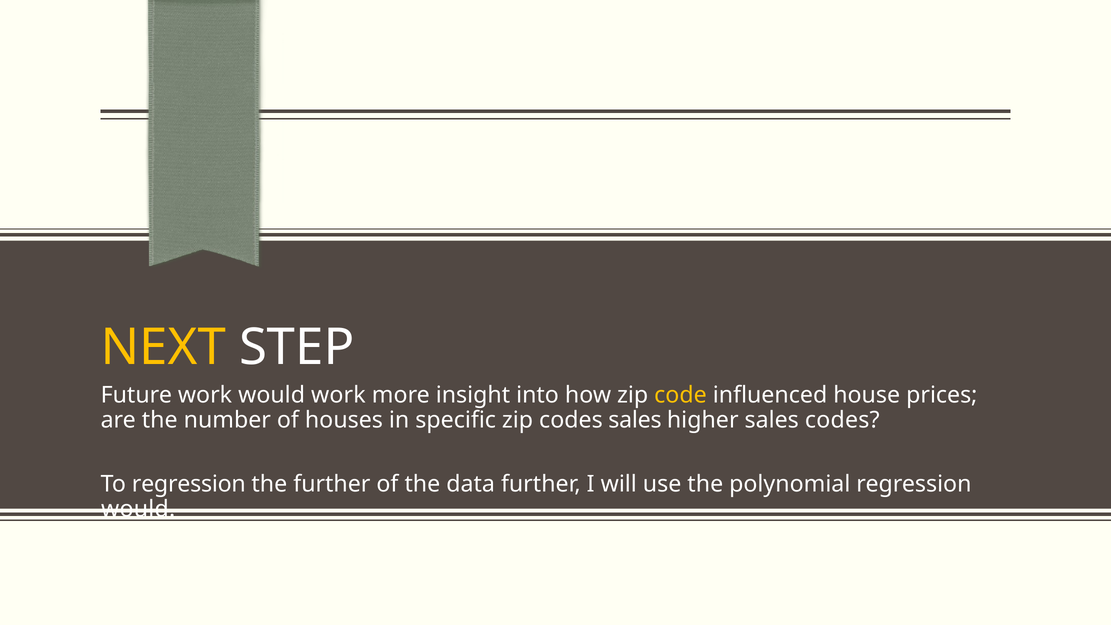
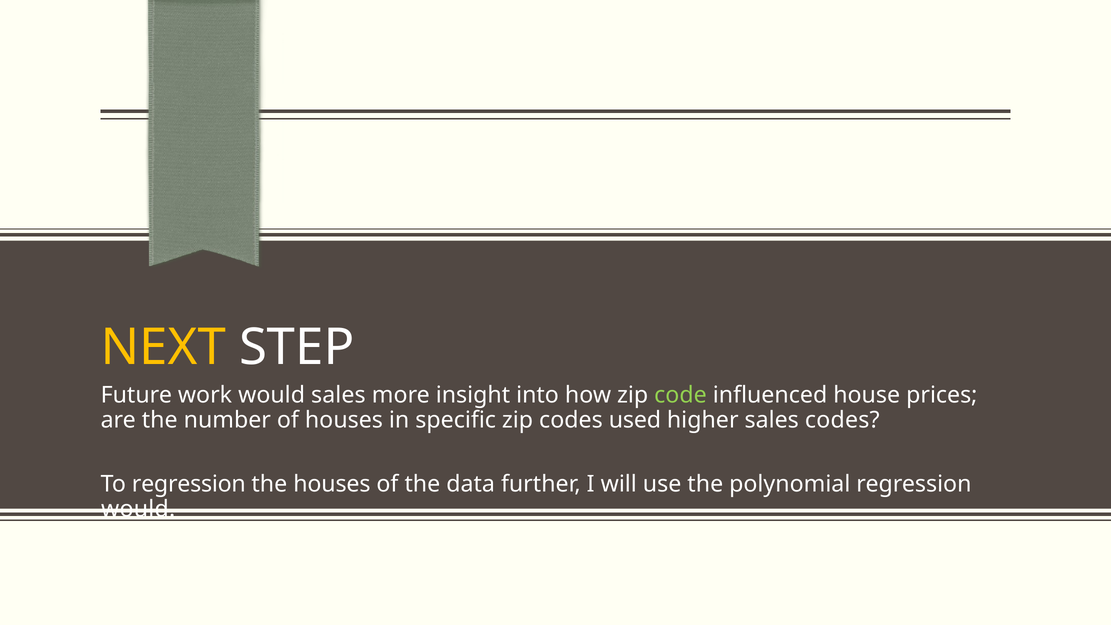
would work: work -> sales
code colour: yellow -> light green
codes sales: sales -> used
the further: further -> houses
